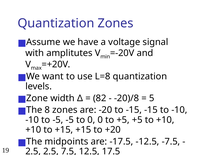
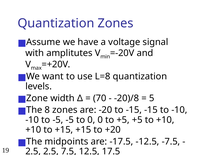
82: 82 -> 70
